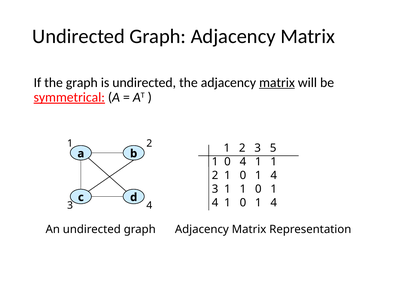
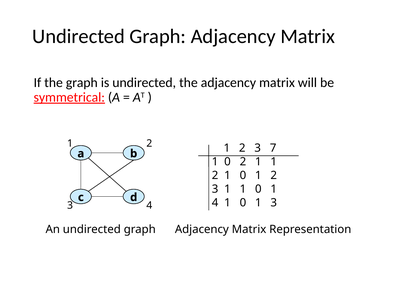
matrix at (277, 82) underline: present -> none
5: 5 -> 7
0 4: 4 -> 2
4 at (274, 175): 4 -> 2
4 at (274, 202): 4 -> 3
